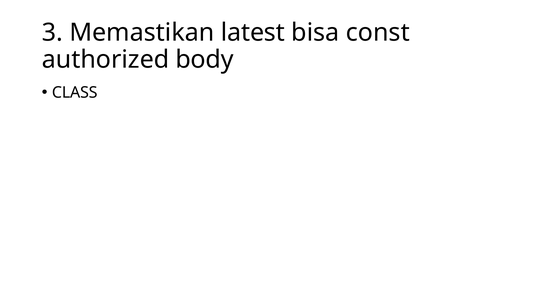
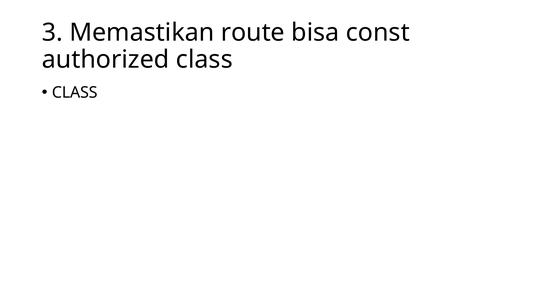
latest: latest -> route
authorized body: body -> class
